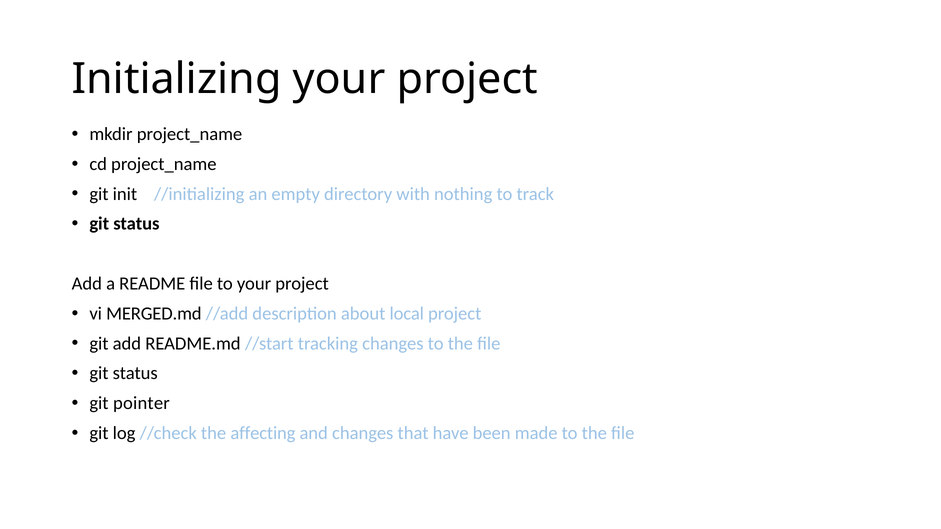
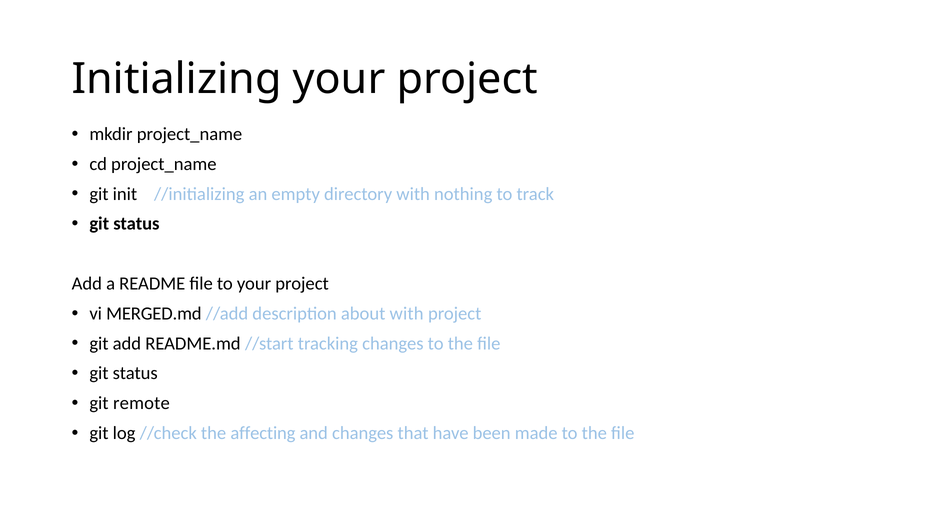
about local: local -> with
pointer: pointer -> remote
